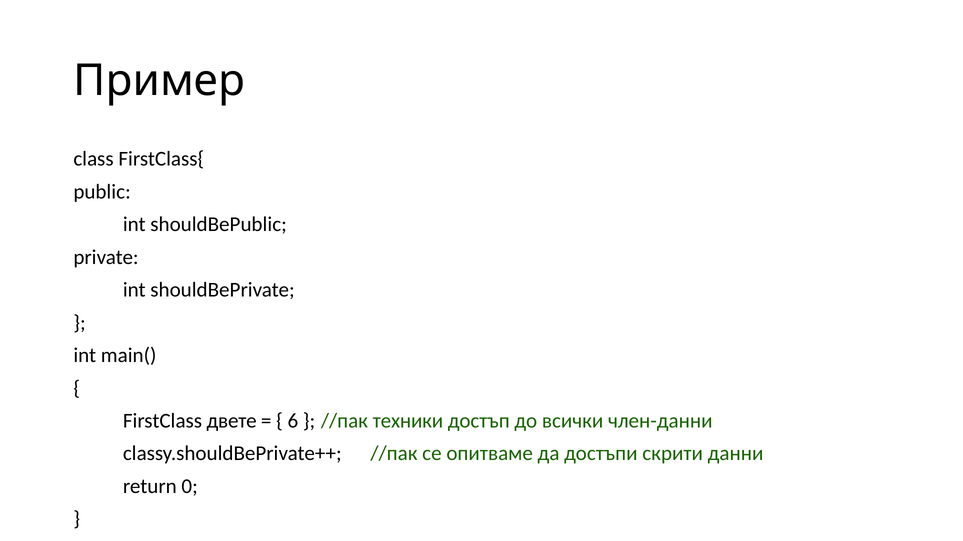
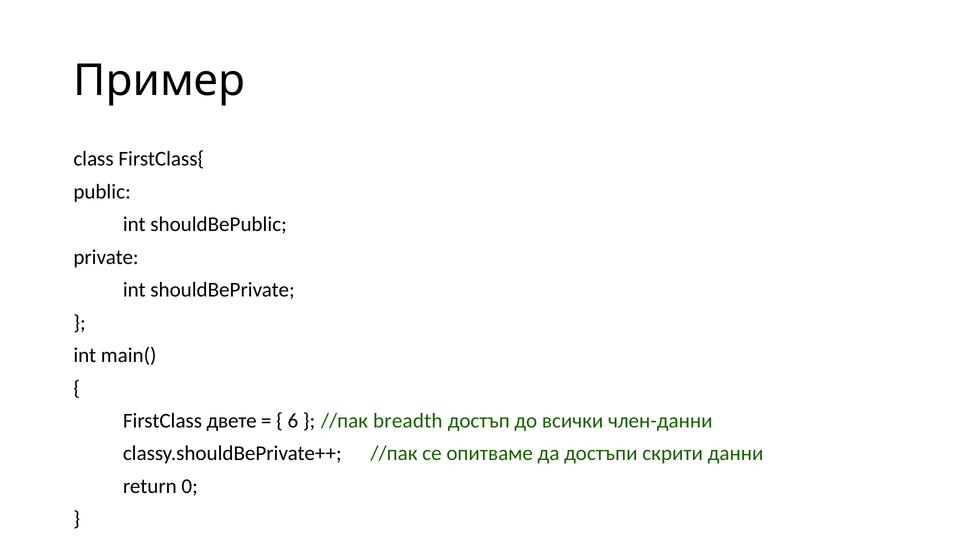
техники: техники -> breadth
